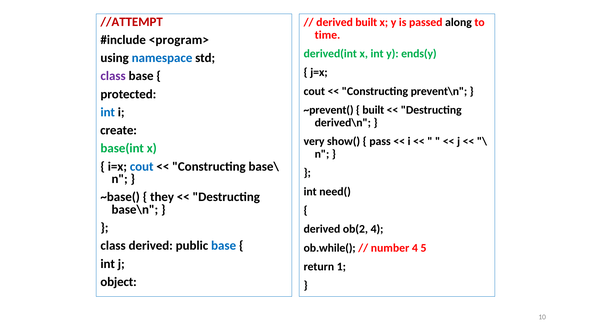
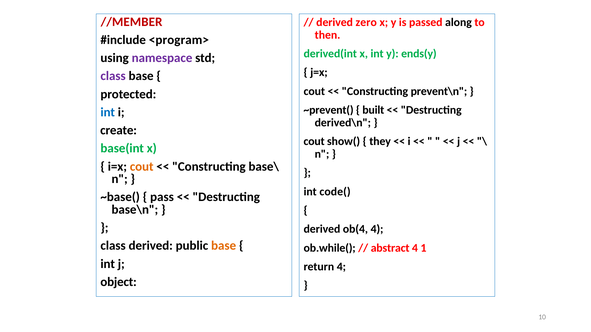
//ATTEMPT: //ATTEMPT -> //MEMBER
derived built: built -> zero
time: time -> then
namespace colour: blue -> purple
very at (314, 142): very -> cout
pass: pass -> they
cout at (142, 167) colour: blue -> orange
need(: need( -> code(
they: they -> pass
ob(2: ob(2 -> ob(4
base at (224, 246) colour: blue -> orange
number: number -> abstract
5: 5 -> 1
return 1: 1 -> 4
